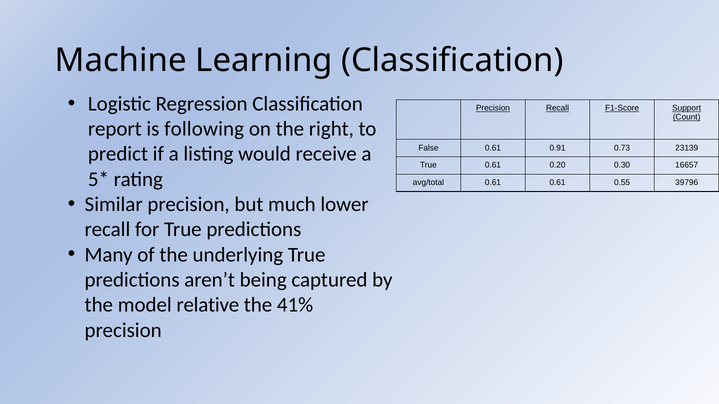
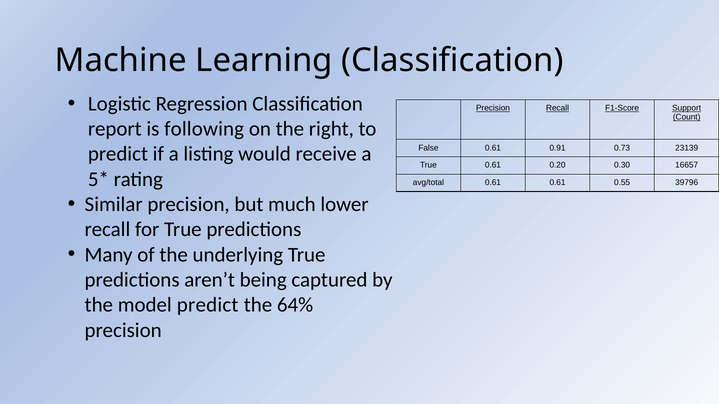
model relative: relative -> predict
41%: 41% -> 64%
